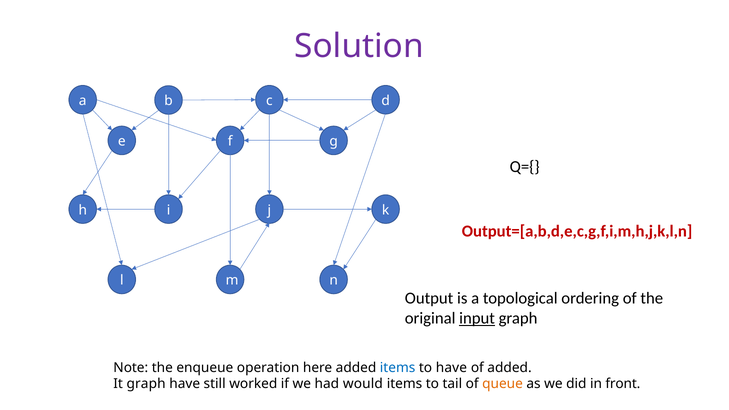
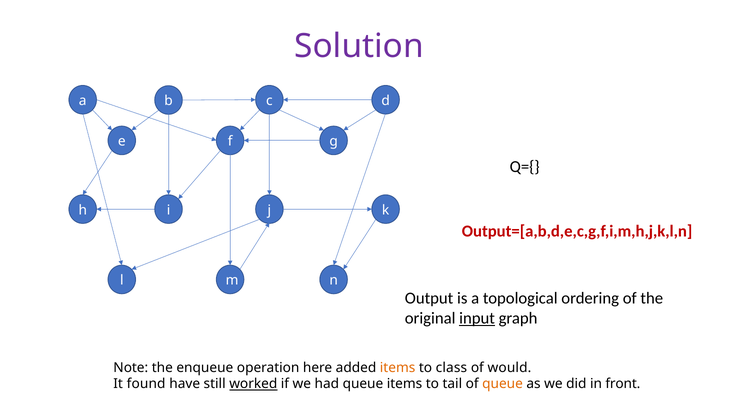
items at (398, 368) colour: blue -> orange
to have: have -> class
of added: added -> would
It graph: graph -> found
worked underline: none -> present
had would: would -> queue
